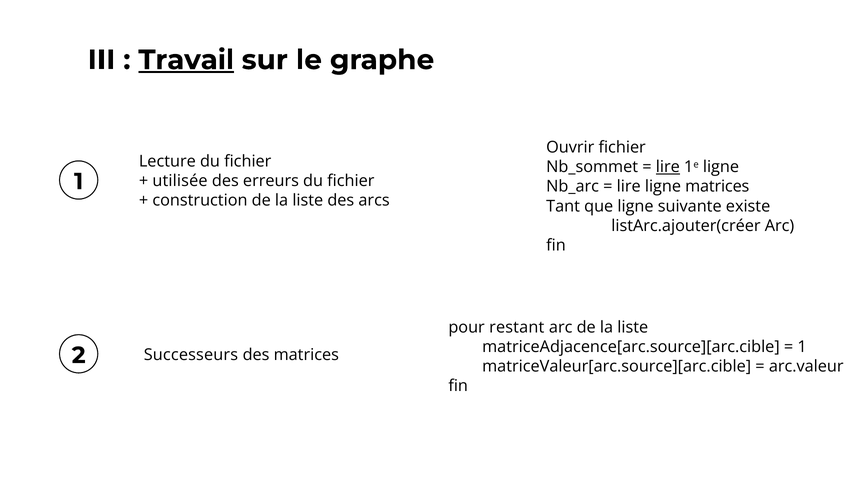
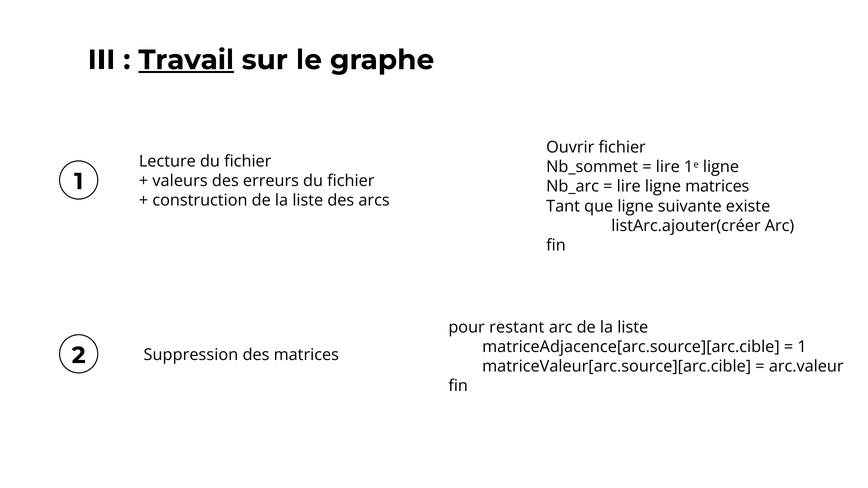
lire at (668, 167) underline: present -> none
utilisée: utilisée -> valeurs
Successeurs: Successeurs -> Suppression
